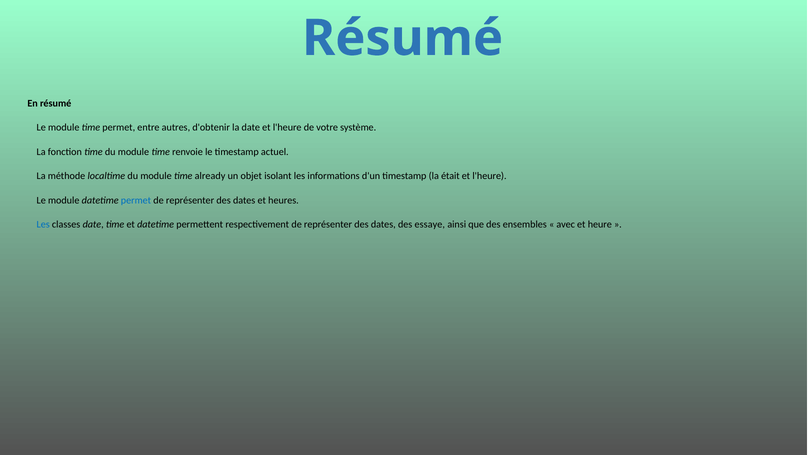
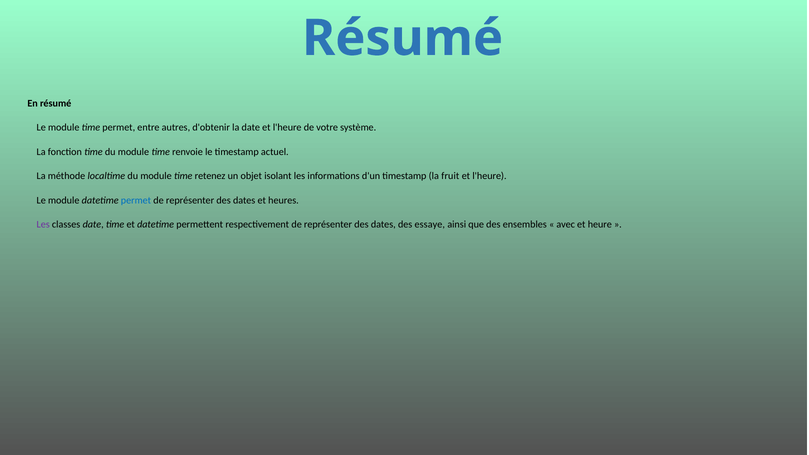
already: already -> retenez
était: était -> fruit
Les at (43, 225) colour: blue -> purple
